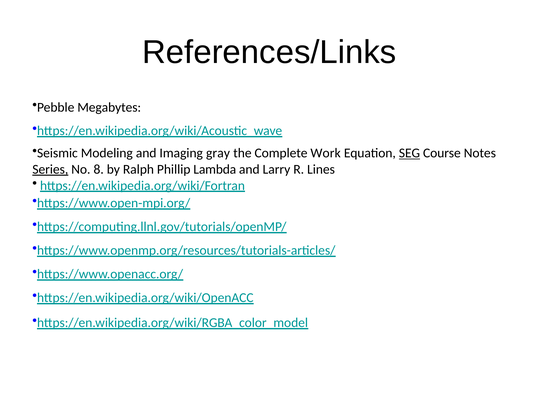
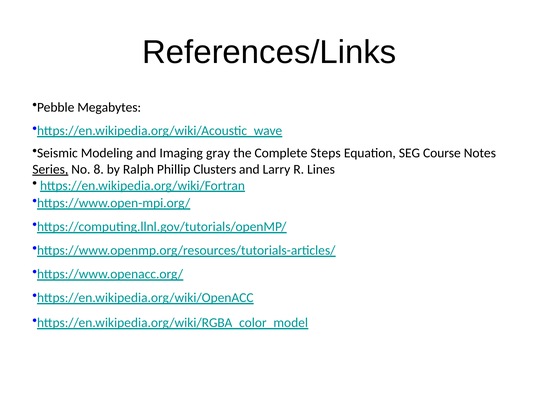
Work: Work -> Steps
SEG underline: present -> none
Lambda: Lambda -> Clusters
